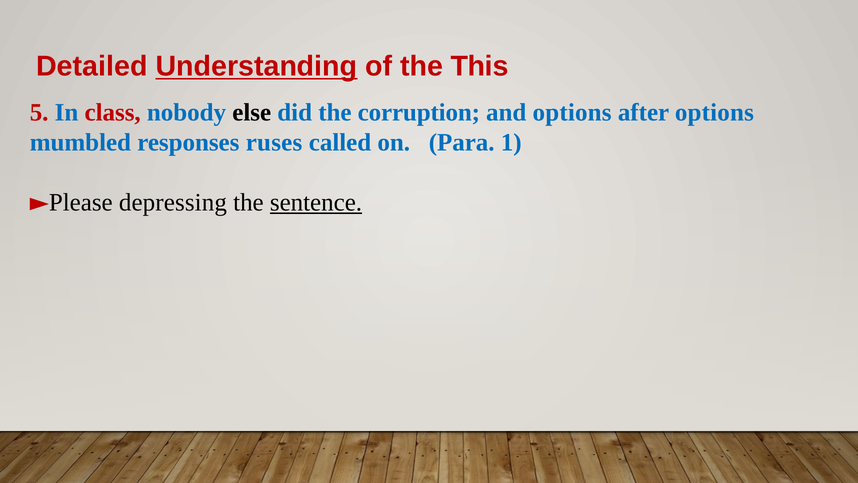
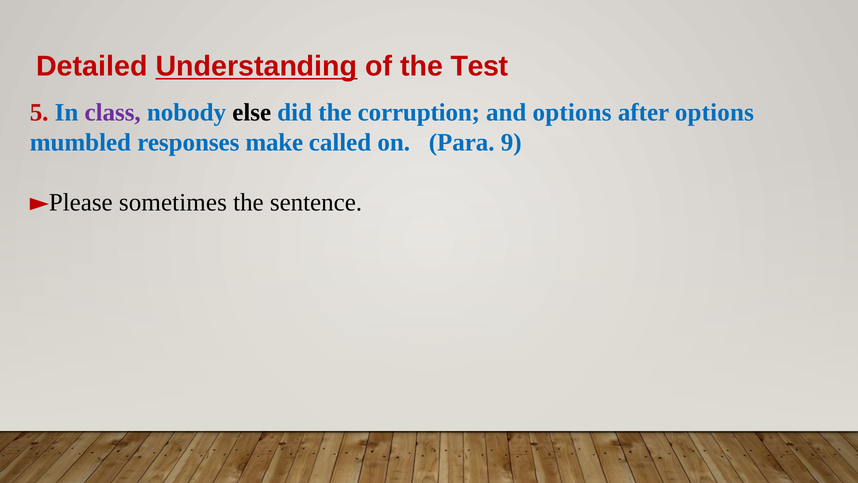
This: This -> Test
class colour: red -> purple
ruses: ruses -> make
1: 1 -> 9
depressing: depressing -> sometimes
sentence underline: present -> none
